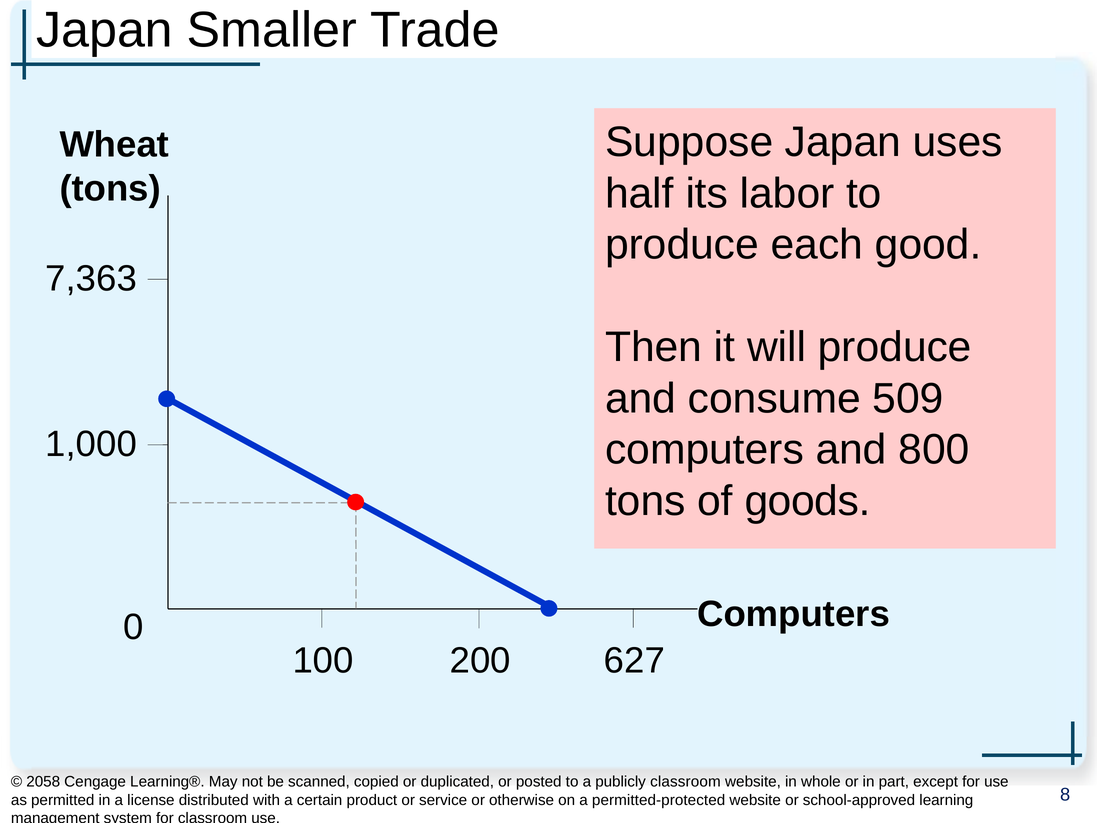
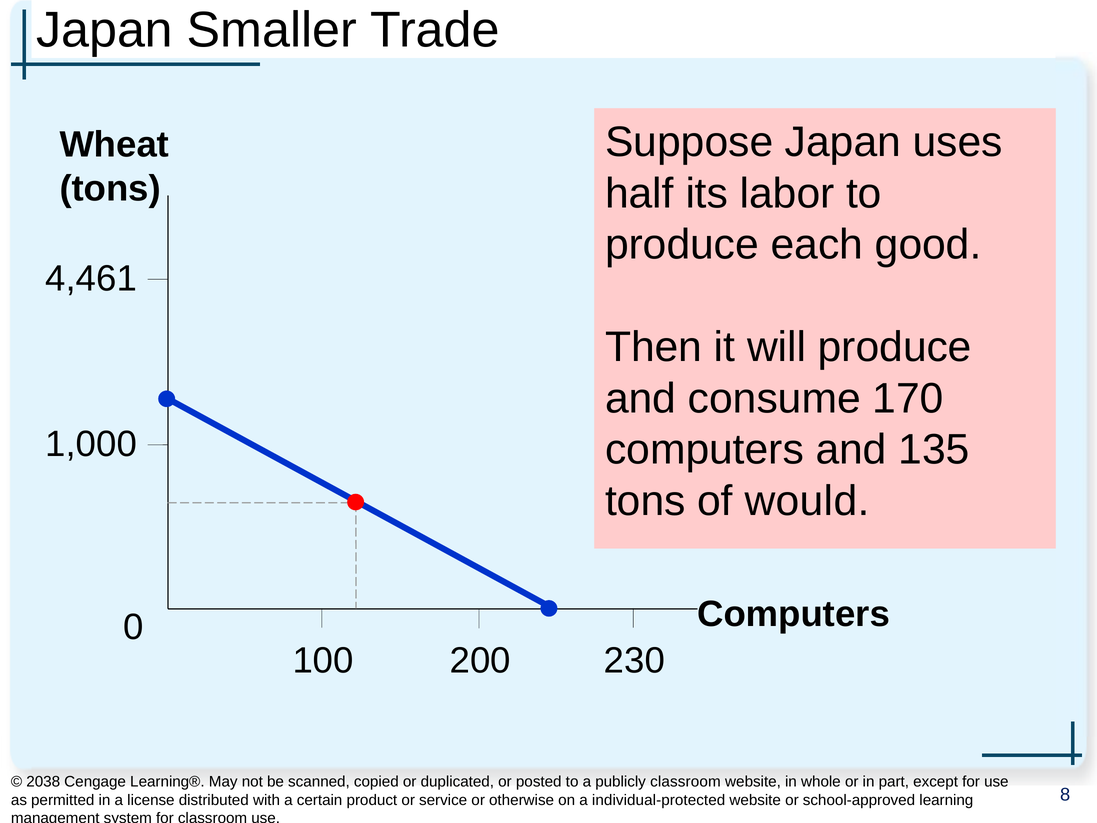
7,363: 7,363 -> 4,461
509: 509 -> 170
800: 800 -> 135
goods: goods -> would
627: 627 -> 230
2058: 2058 -> 2038
permitted-protected: permitted-protected -> individual-protected
